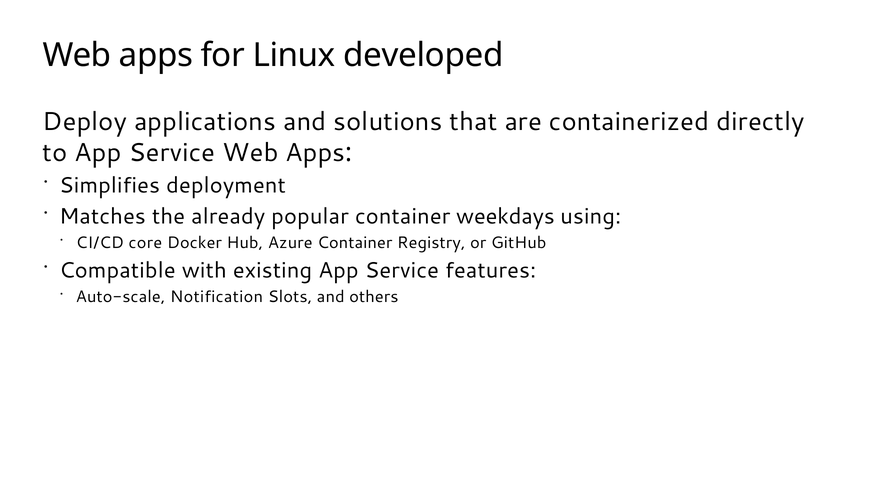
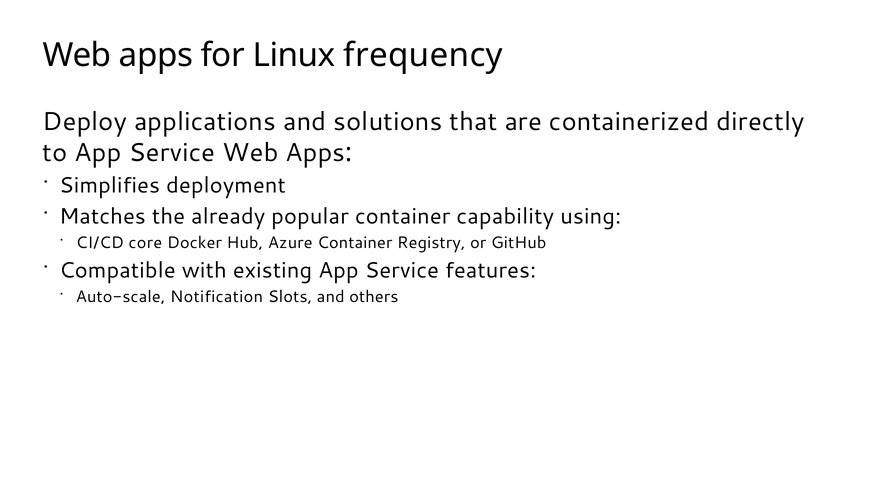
developed: developed -> frequency
weekdays: weekdays -> capability
